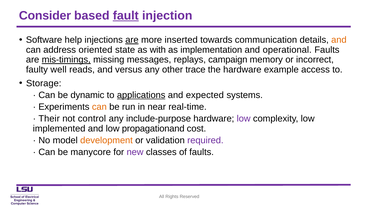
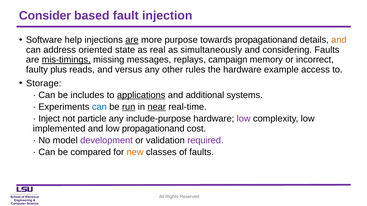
fault underline: present -> none
inserted: inserted -> purpose
towards communication: communication -> propagationand
with: with -> real
implementation: implementation -> simultaneously
operational: operational -> considering
well: well -> plus
trace: trace -> rules
dynamic: dynamic -> includes
expected: expected -> additional
can at (99, 107) colour: orange -> blue
run underline: none -> present
near underline: none -> present
Their: Their -> Inject
control: control -> particle
development colour: orange -> purple
manycore: manycore -> compared
new colour: purple -> orange
